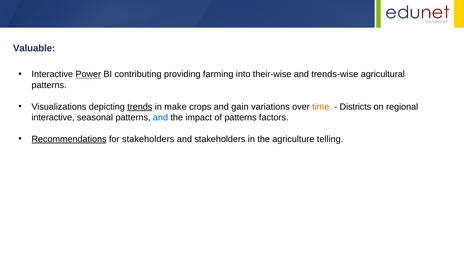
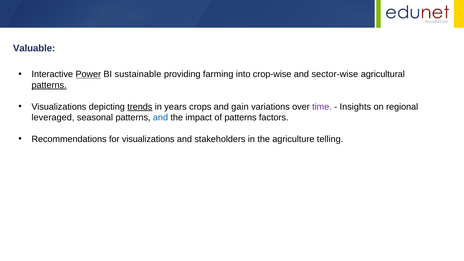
contributing: contributing -> sustainable
their-wise: their-wise -> crop-wise
trends-wise: trends-wise -> sector-wise
patterns at (49, 85) underline: none -> present
make: make -> years
time colour: orange -> purple
Districts: Districts -> Insights
interactive at (53, 118): interactive -> leveraged
Recommendations underline: present -> none
for stakeholders: stakeholders -> visualizations
